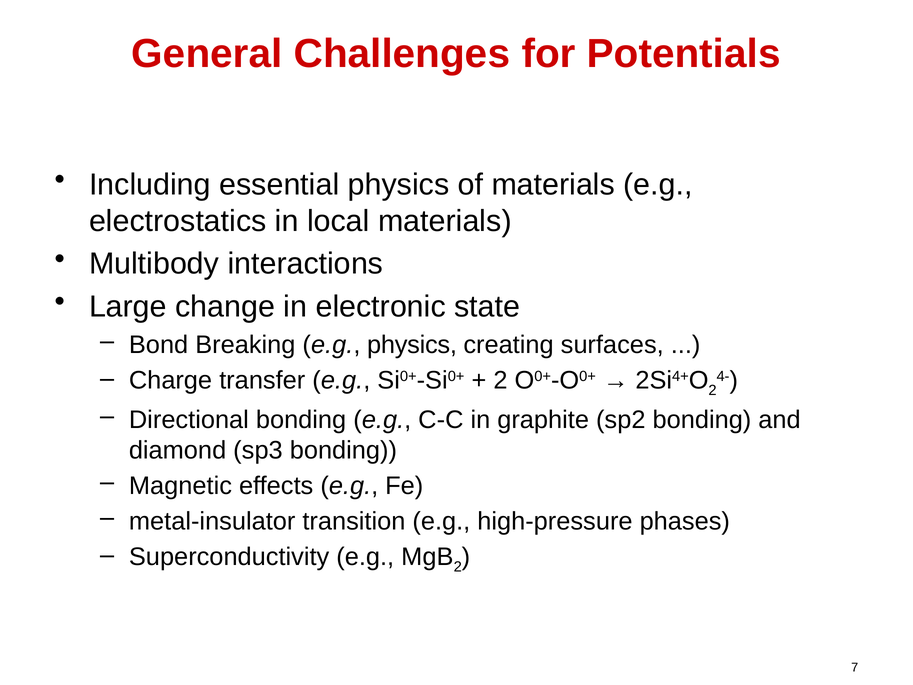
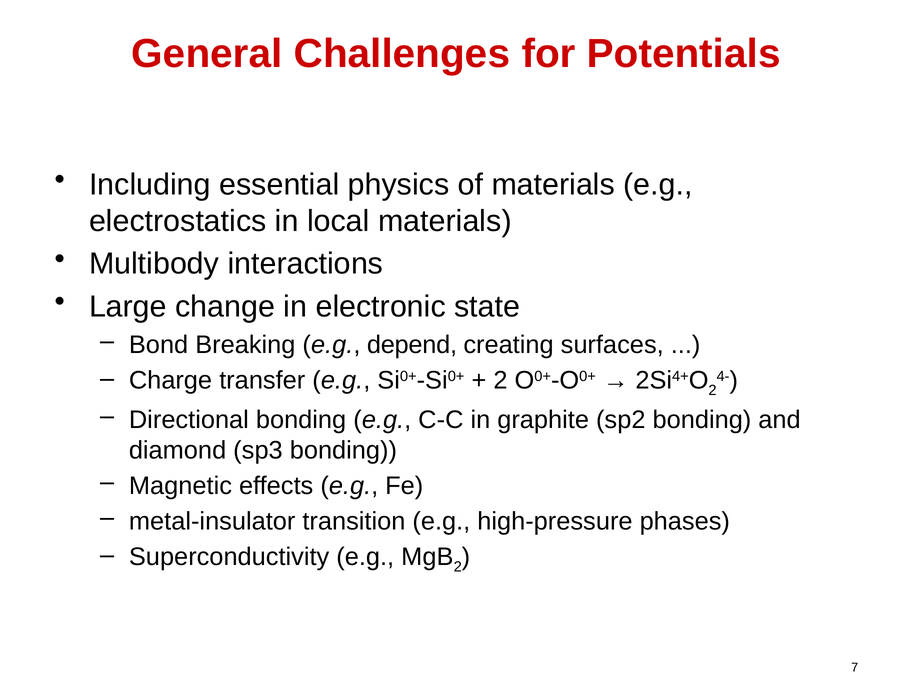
e.g physics: physics -> depend
